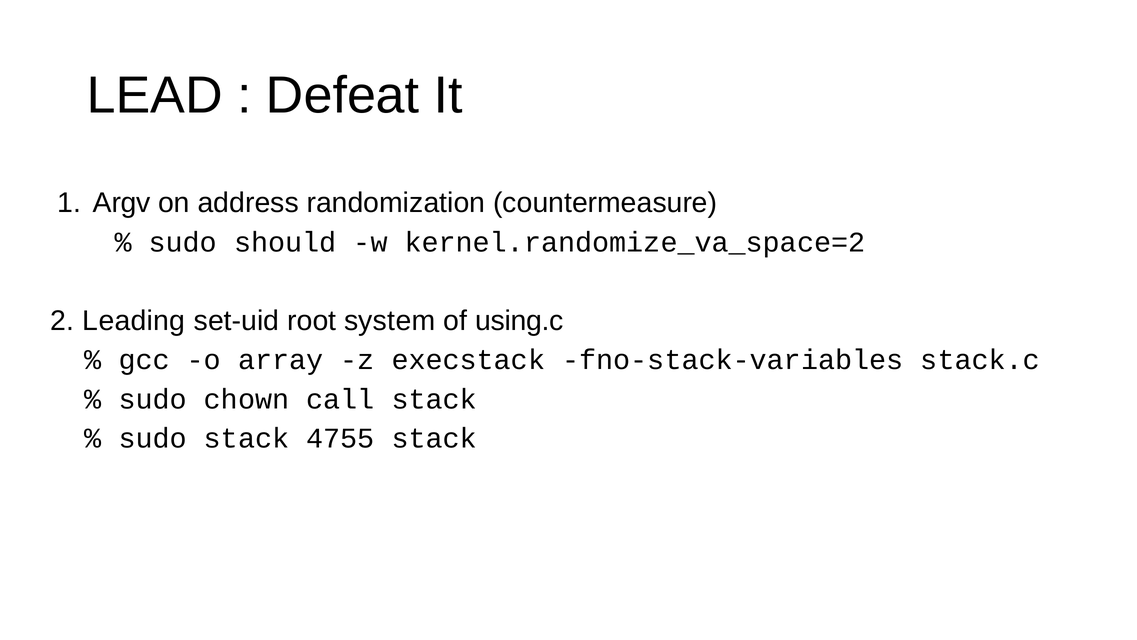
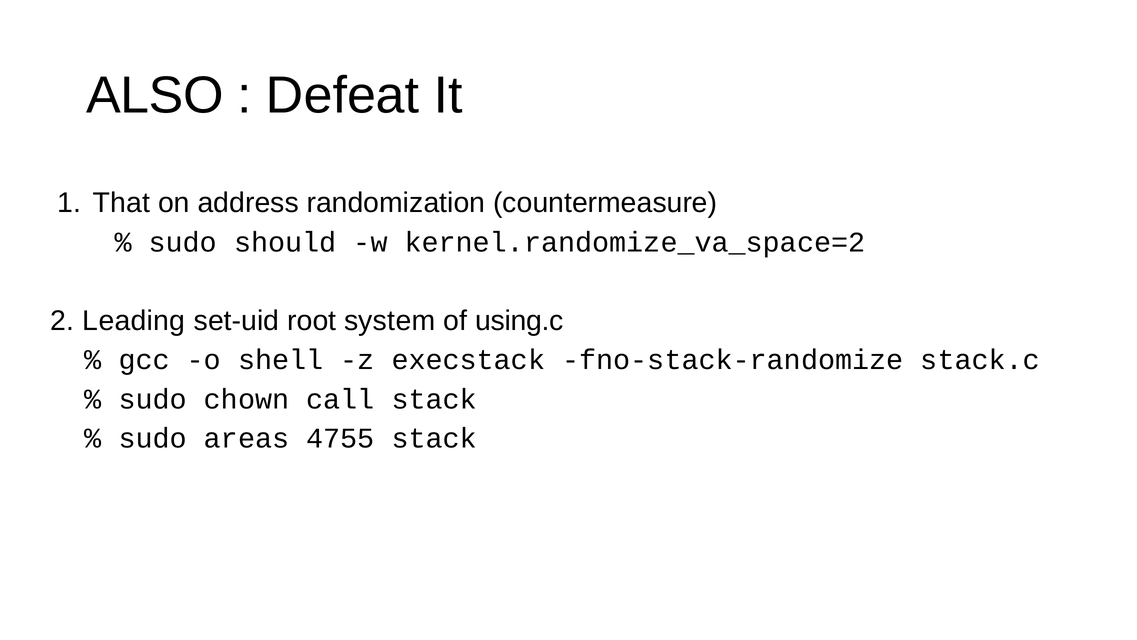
LEAD: LEAD -> ALSO
Argv: Argv -> That
array: array -> shell
fno-stack-variables: fno-stack-variables -> fno-stack-randomize
sudo stack: stack -> areas
